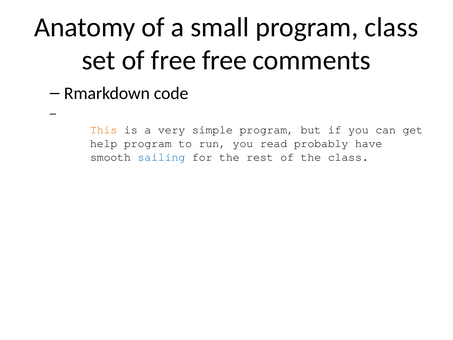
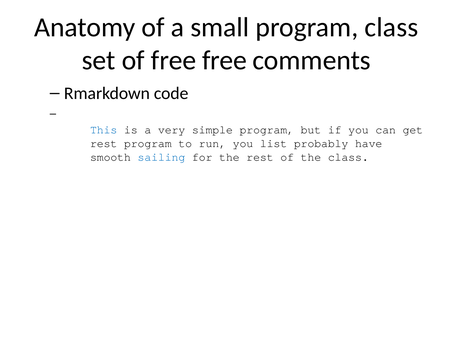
This colour: orange -> blue
help at (104, 143): help -> rest
read: read -> list
